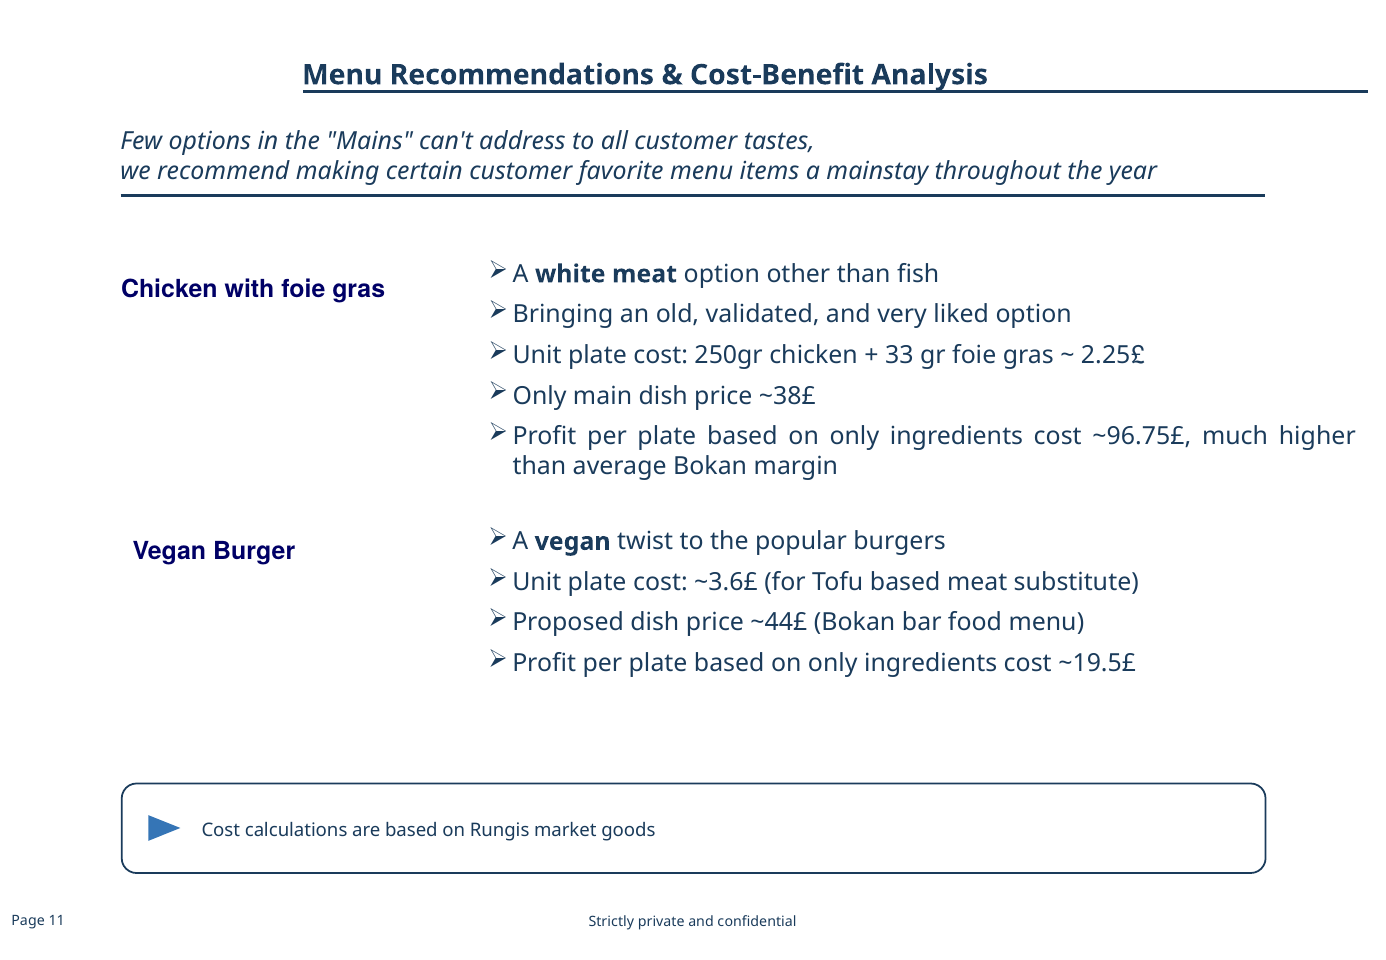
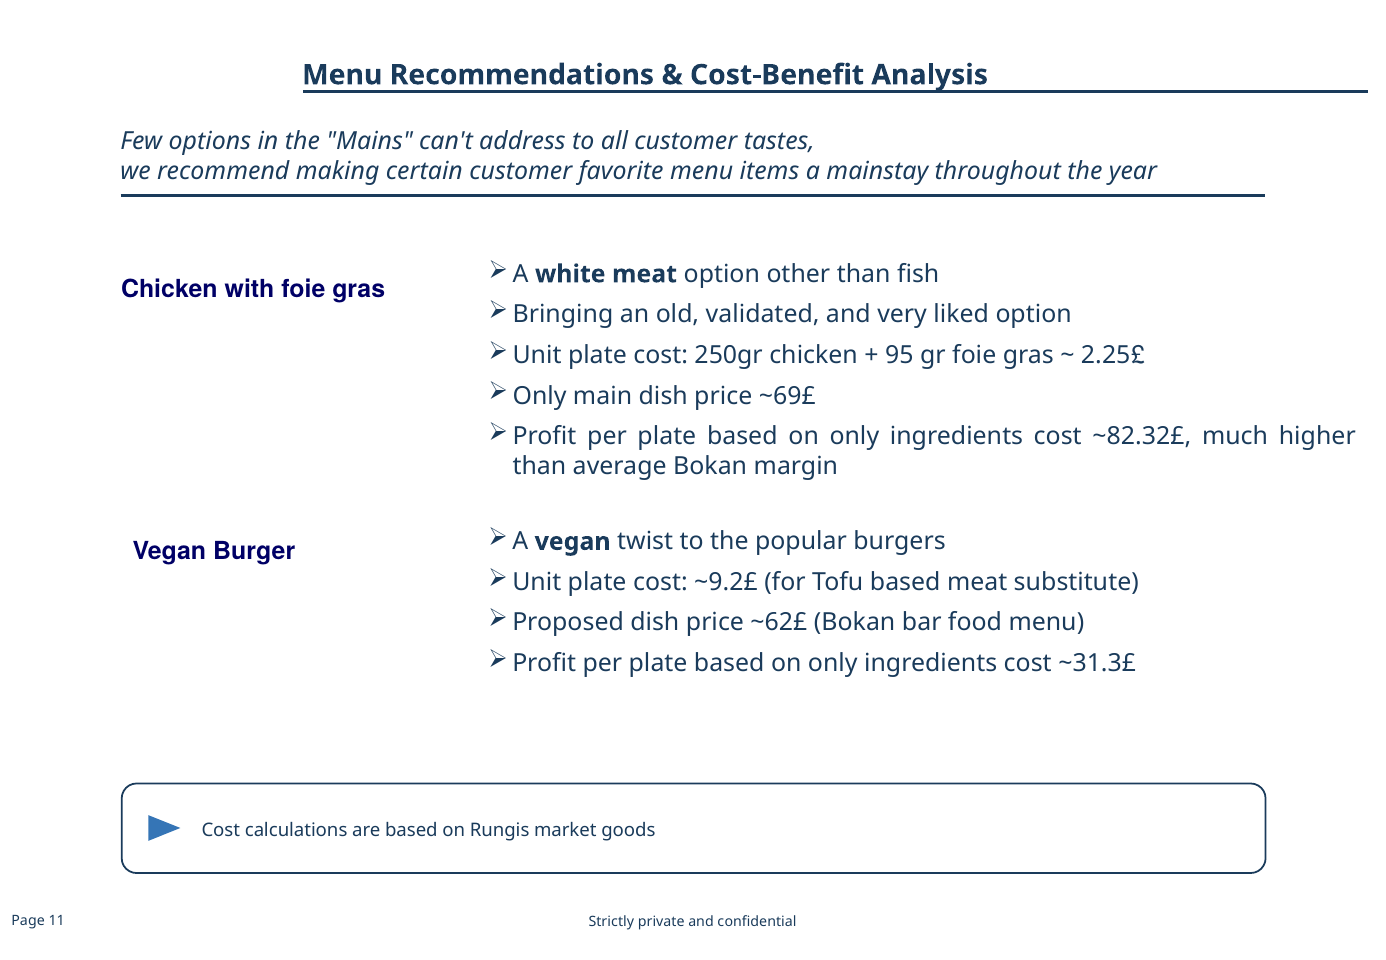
33: 33 -> 95
~38£: ~38£ -> ~69£
~96.75£: ~96.75£ -> ~82.32£
~3.6£: ~3.6£ -> ~9.2£
~44£: ~44£ -> ~62£
~19.5£: ~19.5£ -> ~31.3£
